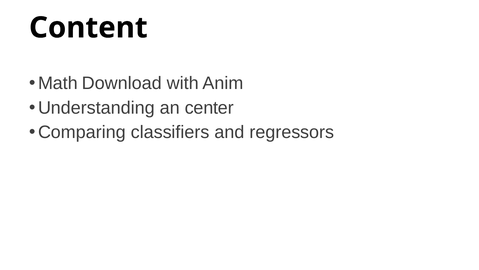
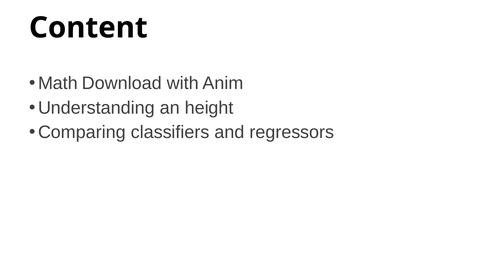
center: center -> height
